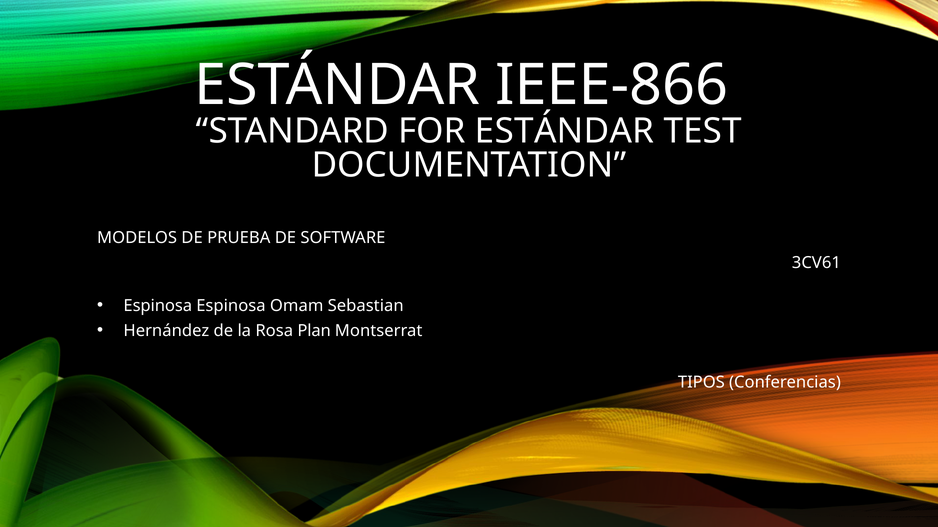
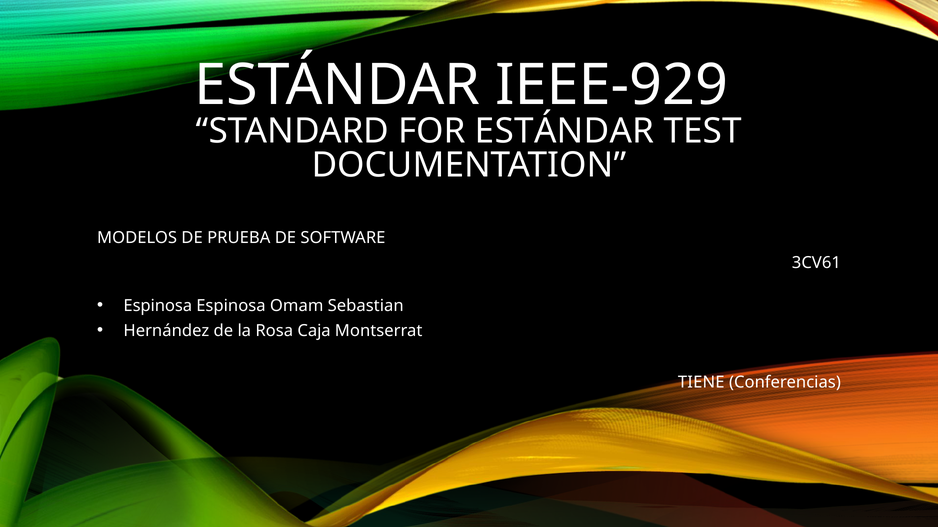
IEEE-866: IEEE-866 -> IEEE-929
Plan: Plan -> Caja
TIPOS: TIPOS -> TIENE
